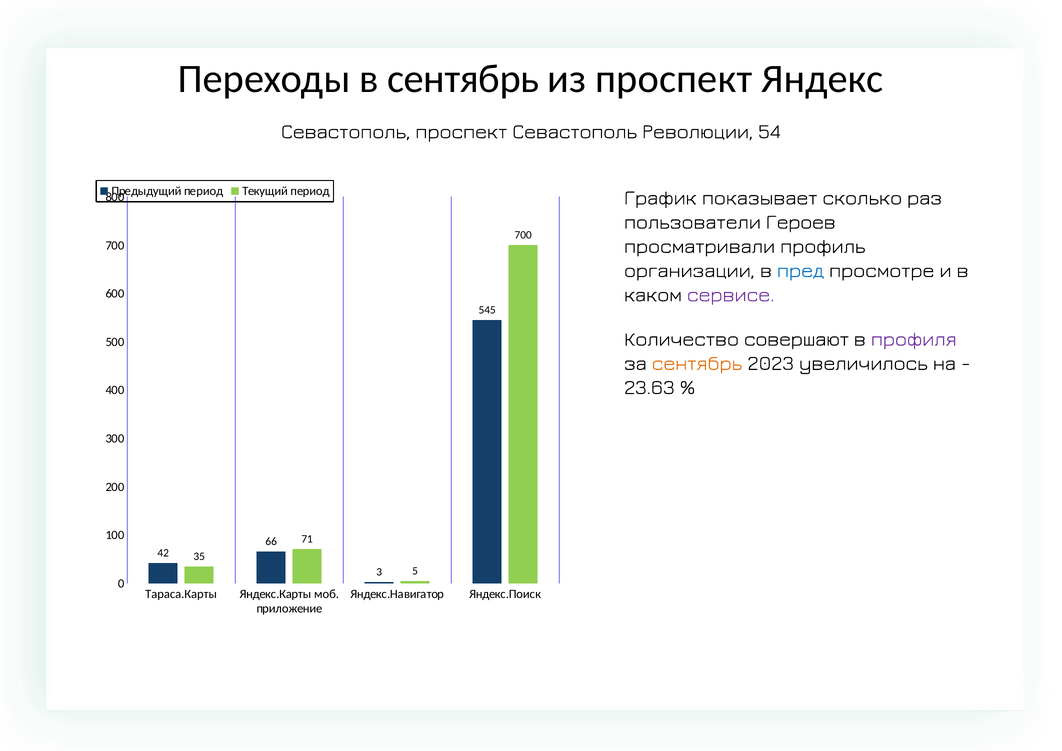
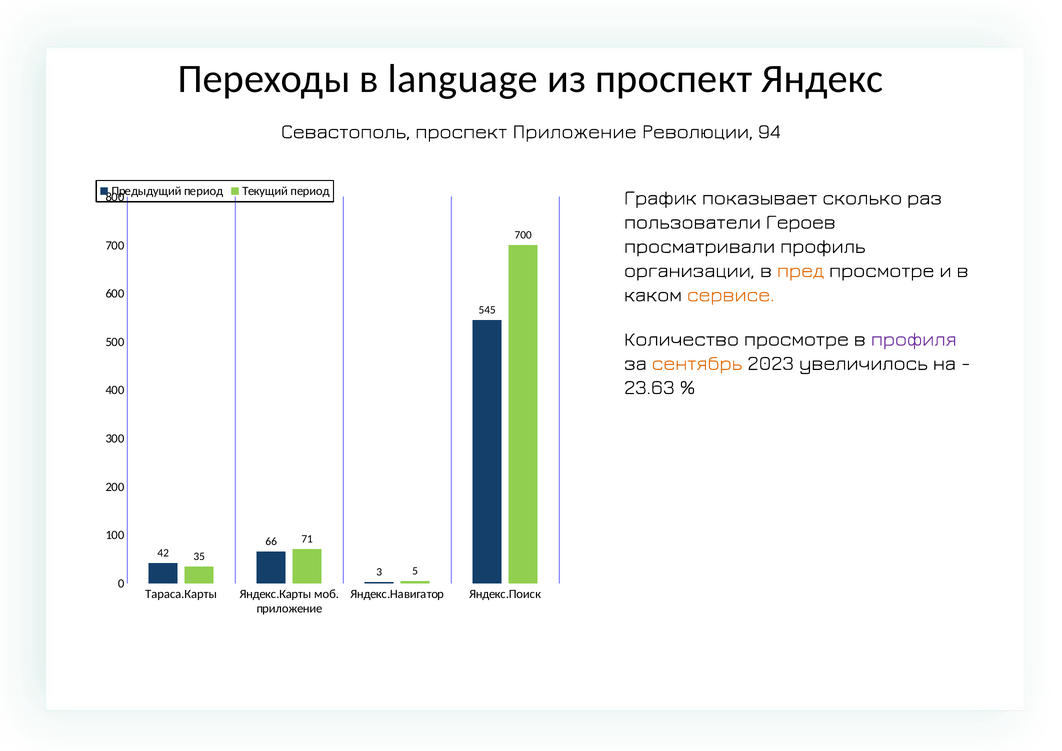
в сентябрь: сентябрь -> language
проспект Севастополь: Севастополь -> Приложение
54: 54 -> 94
пред colour: blue -> orange
сервисе colour: purple -> orange
Количество совершают: совершают -> просмотре
